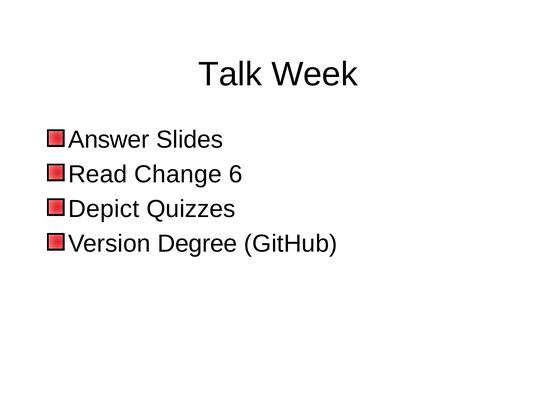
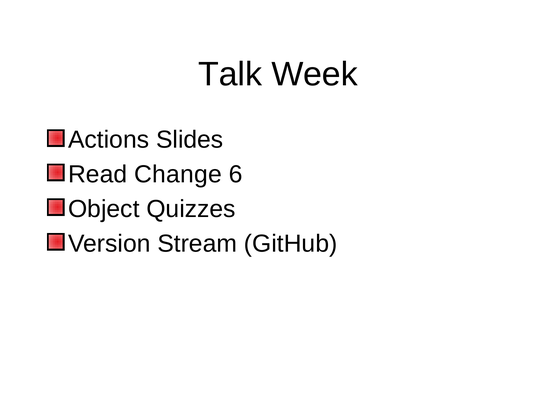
Answer: Answer -> Actions
Depict: Depict -> Object
Degree: Degree -> Stream
